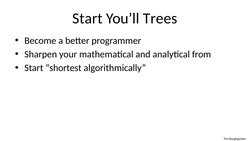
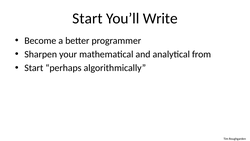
Trees: Trees -> Write
shortest: shortest -> perhaps
